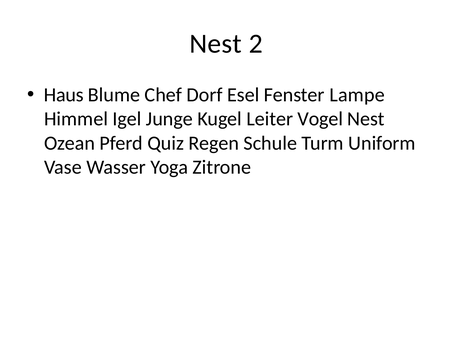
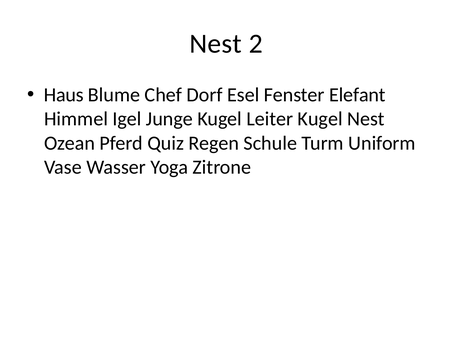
Lampe: Lampe -> Elefant
Leiter Vogel: Vogel -> Kugel
